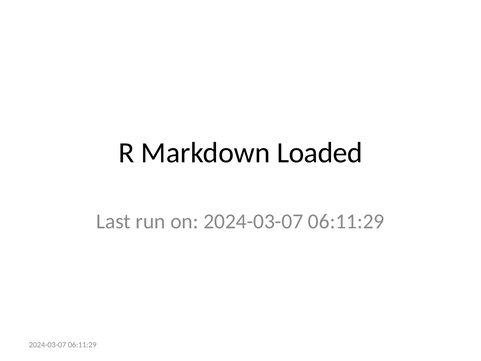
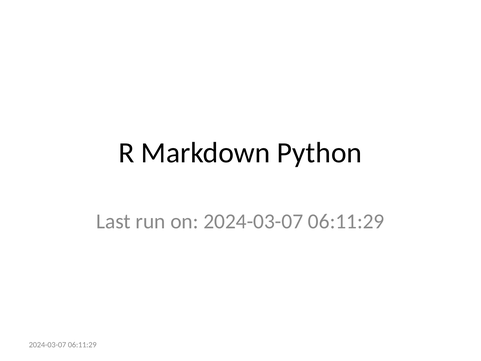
Loaded: Loaded -> Python
